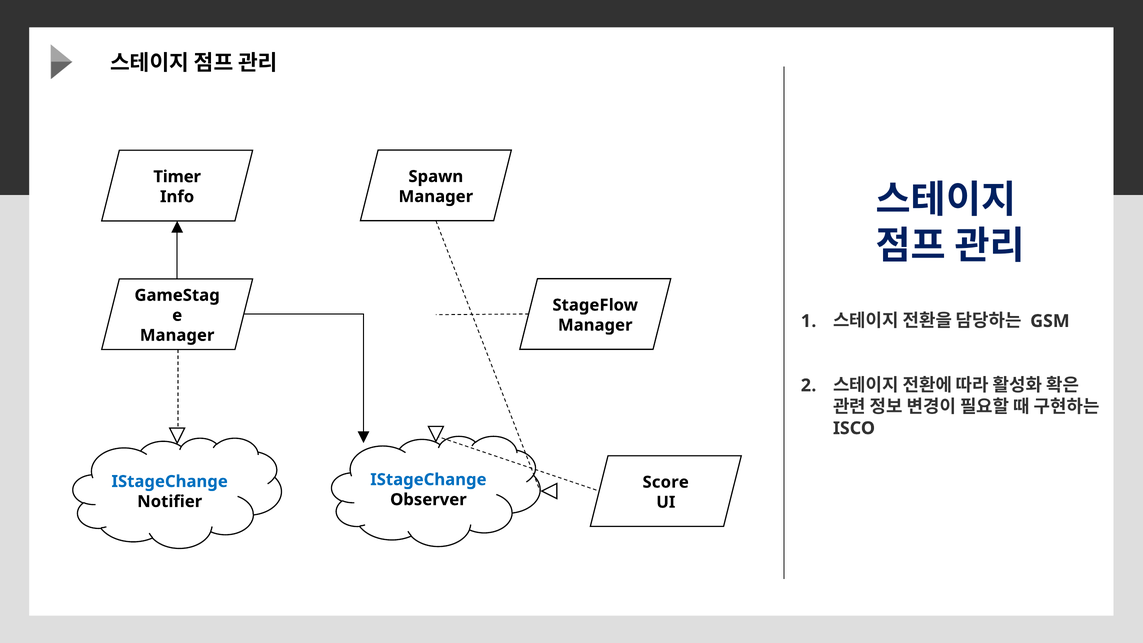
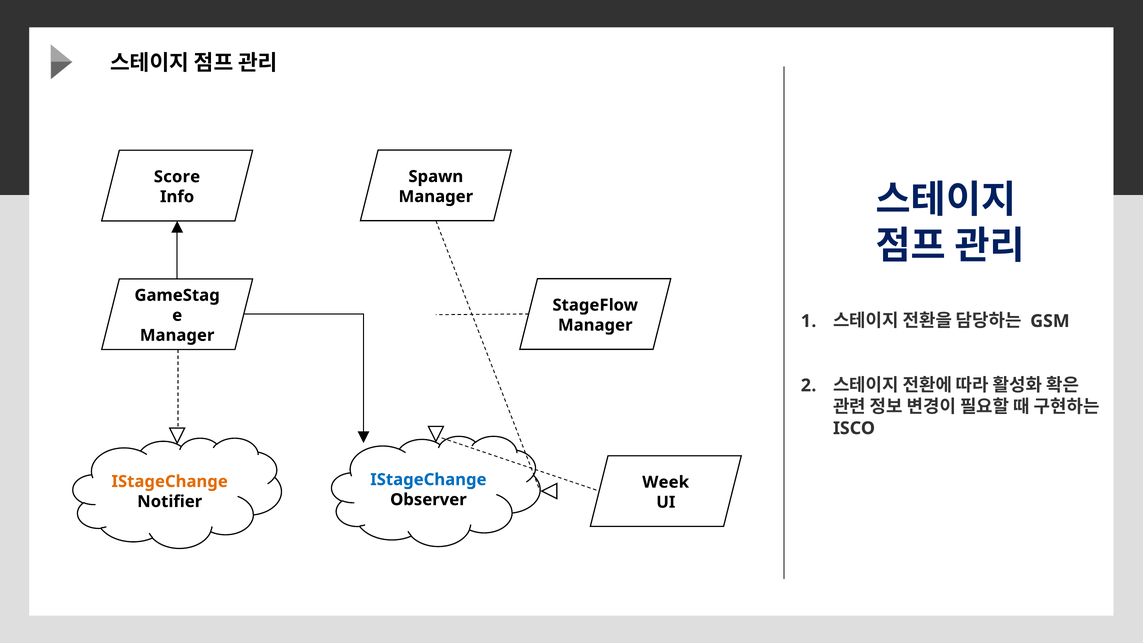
Timer: Timer -> Score
IStageChange at (170, 481) colour: blue -> orange
Score: Score -> Week
